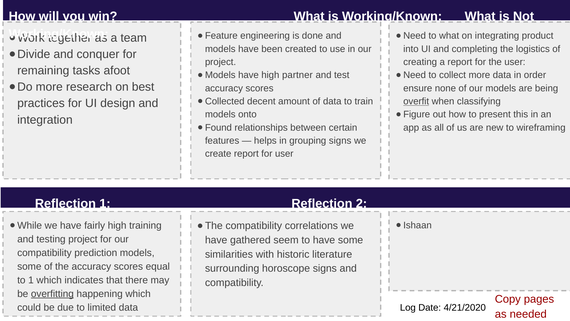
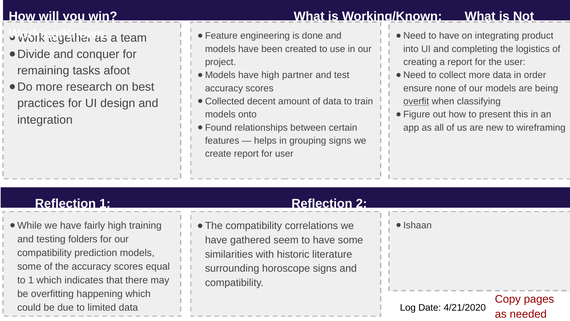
what at (449, 36): what -> have
testing project: project -> folders
overfitting underline: present -> none
